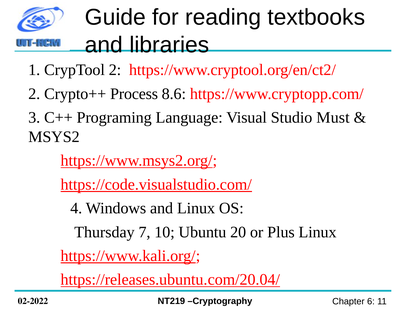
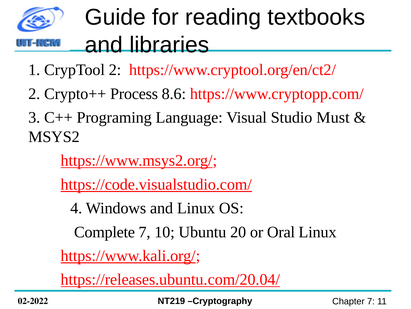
Thursday: Thursday -> Complete
Plus: Plus -> Oral
6 at (371, 301): 6 -> 7
